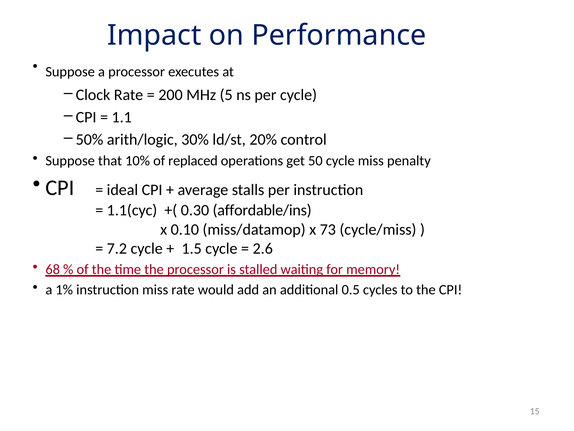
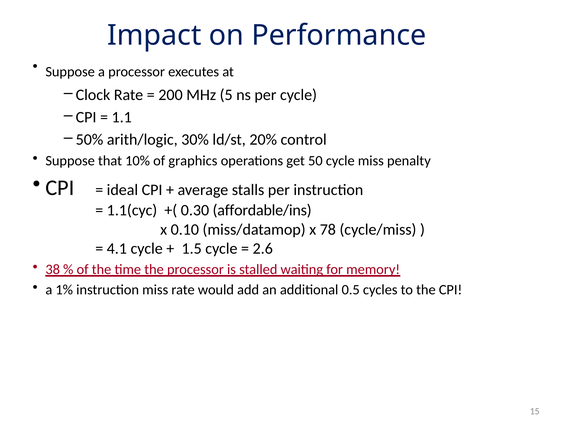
replaced: replaced -> graphics
73: 73 -> 78
7.2: 7.2 -> 4.1
68: 68 -> 38
